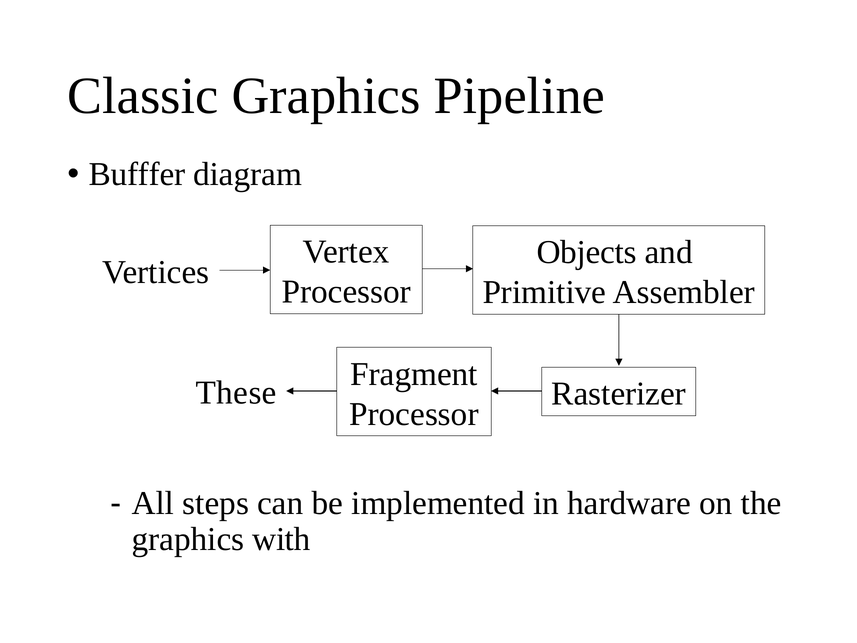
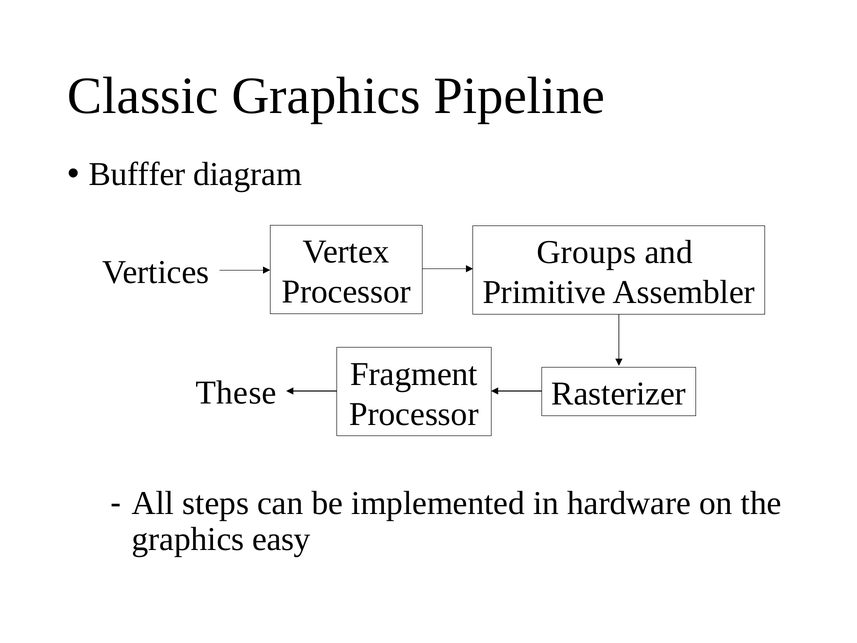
Objects: Objects -> Groups
with: with -> easy
